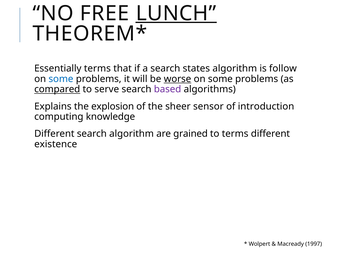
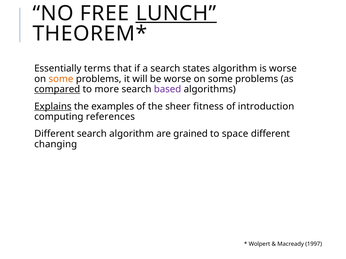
is follow: follow -> worse
some at (61, 79) colour: blue -> orange
worse at (178, 79) underline: present -> none
serve: serve -> more
Explains underline: none -> present
explosion: explosion -> examples
sensor: sensor -> fitness
knowledge: knowledge -> references
to terms: terms -> space
existence: existence -> changing
